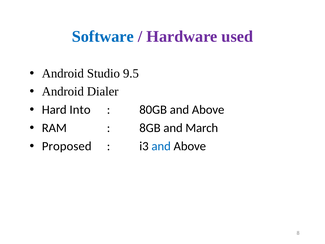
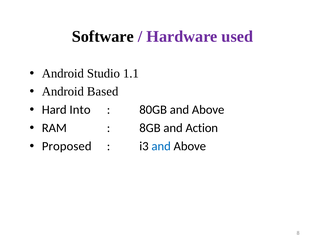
Software colour: blue -> black
9.5: 9.5 -> 1.1
Dialer: Dialer -> Based
March: March -> Action
